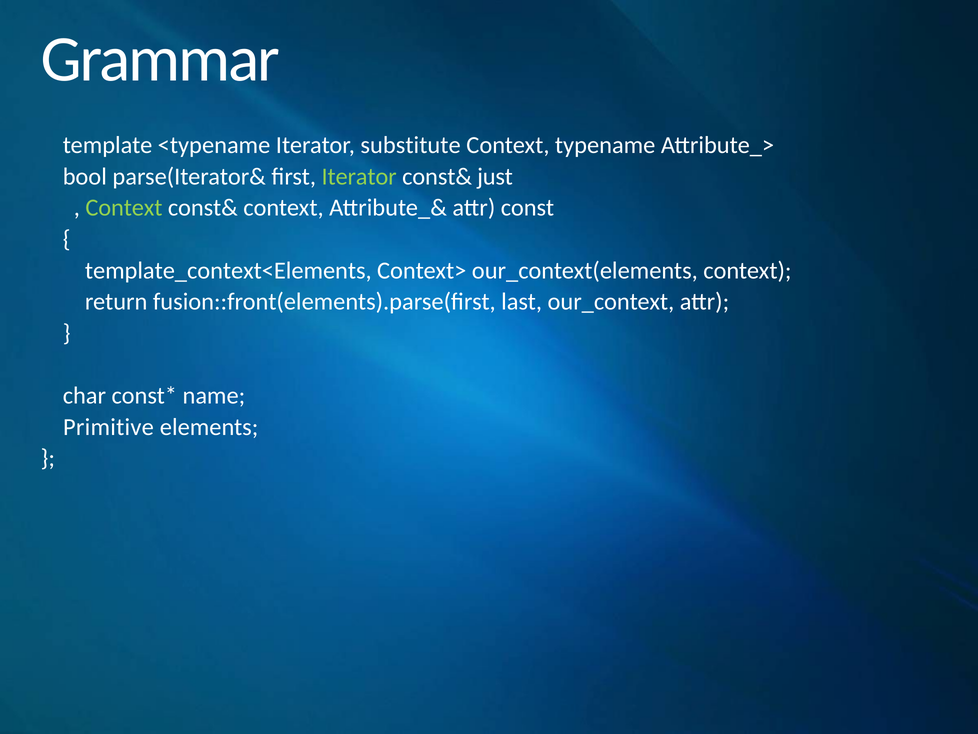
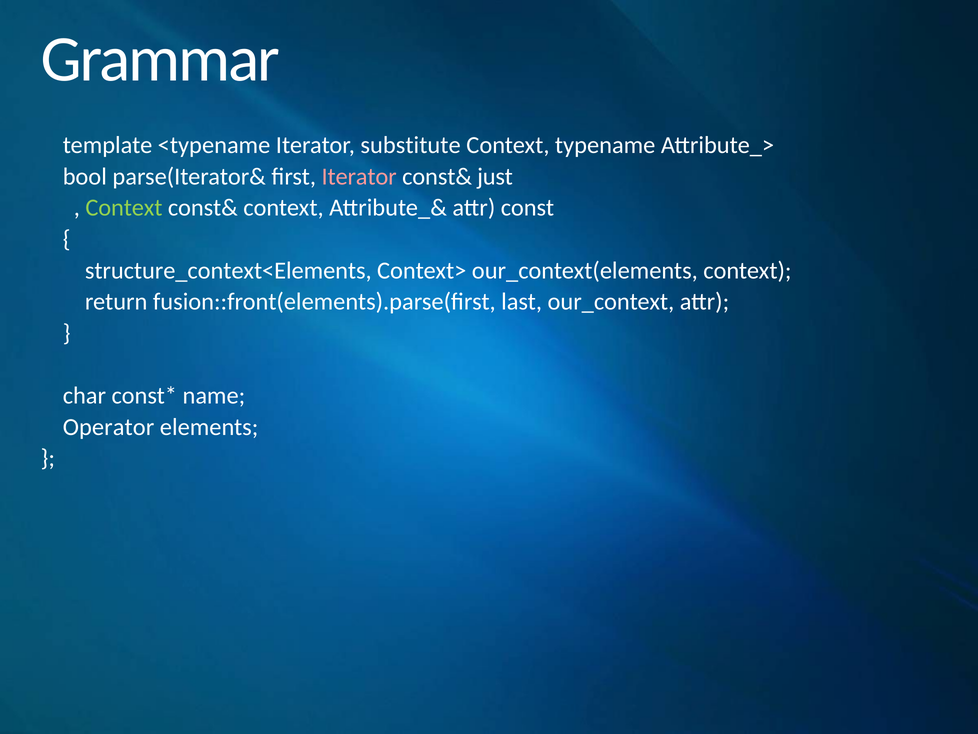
Iterator at (359, 176) colour: light green -> pink
template_context<Elements: template_context<Elements -> structure_context<Elements
Primitive: Primitive -> Operator
